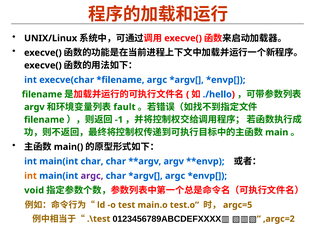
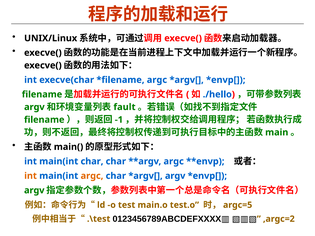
argv at (174, 162): argv -> argc
argc at (92, 176) colour: purple -> orange
argc at (175, 176): argc -> argv
void at (34, 191): void -> argv
